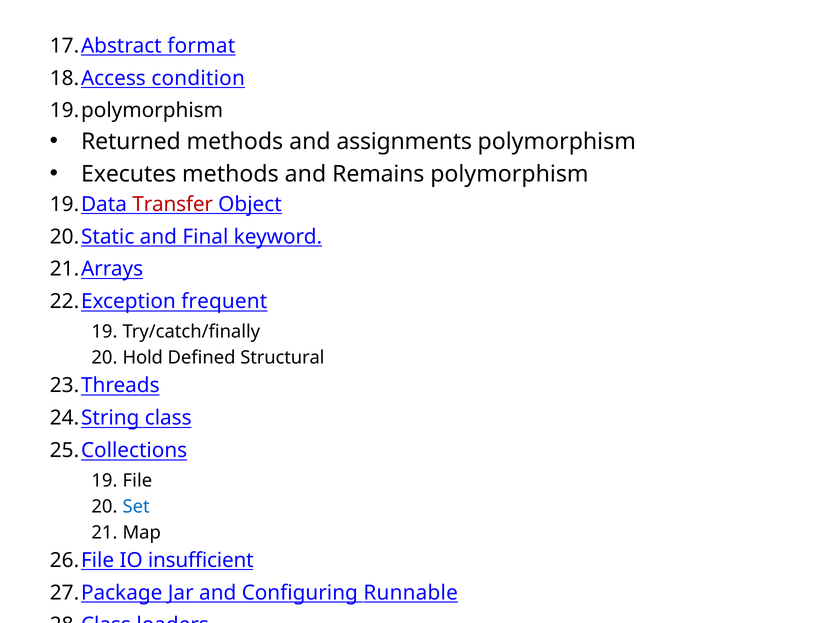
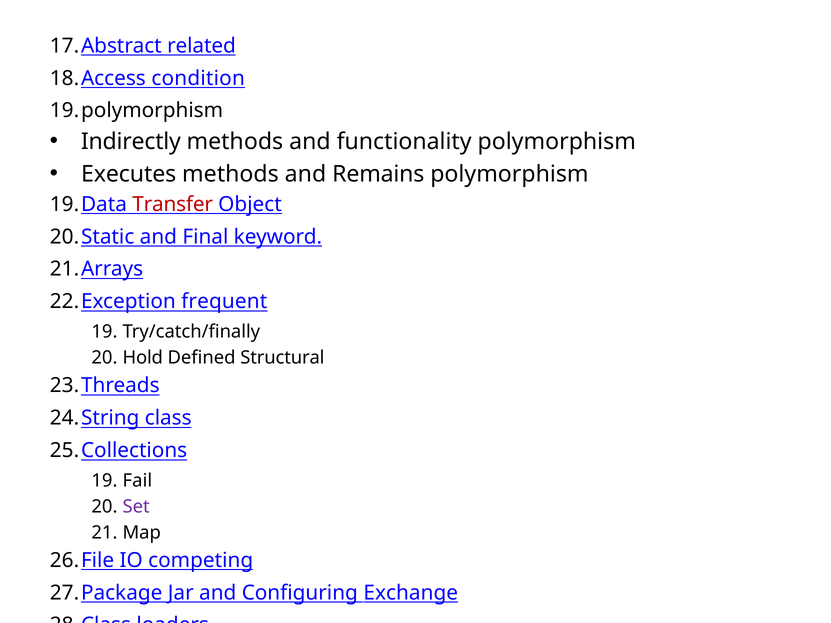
format: format -> related
Returned: Returned -> Indirectly
assignments: assignments -> functionality
File: File -> Fail
Set colour: blue -> purple
insufficient: insufficient -> competing
Runnable: Runnable -> Exchange
